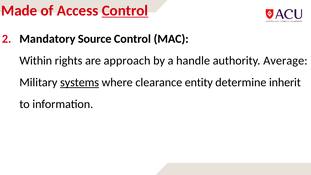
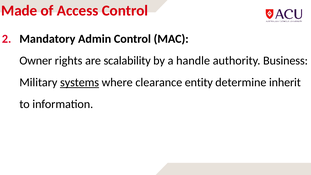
Control at (125, 11) underline: present -> none
Source: Source -> Admin
Within: Within -> Owner
approach: approach -> scalability
Average: Average -> Business
